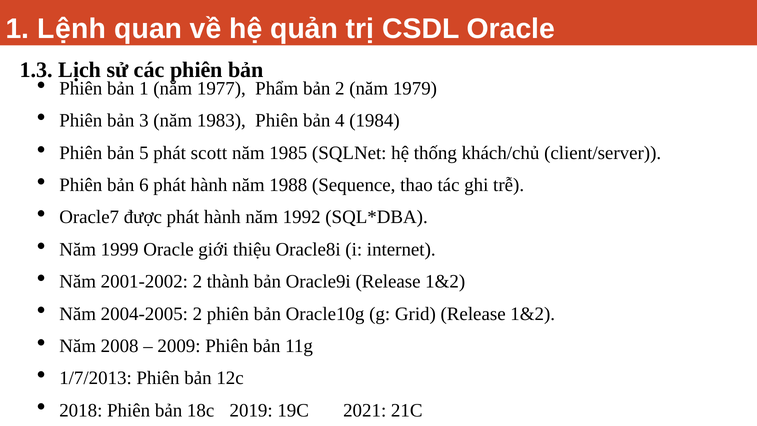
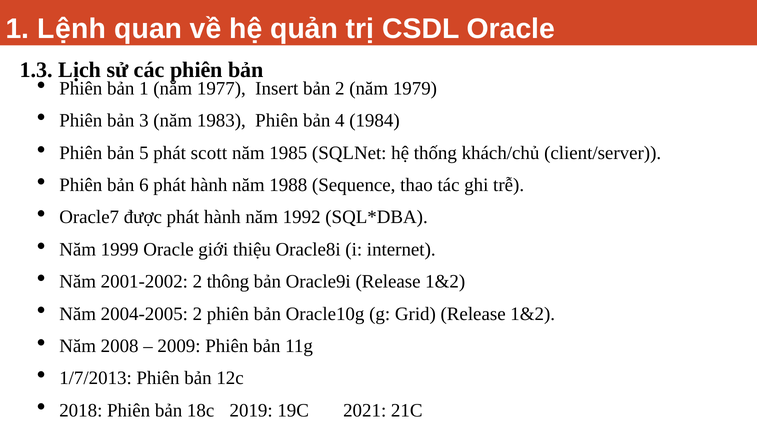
Phẩm: Phẩm -> Insert
thành: thành -> thông
